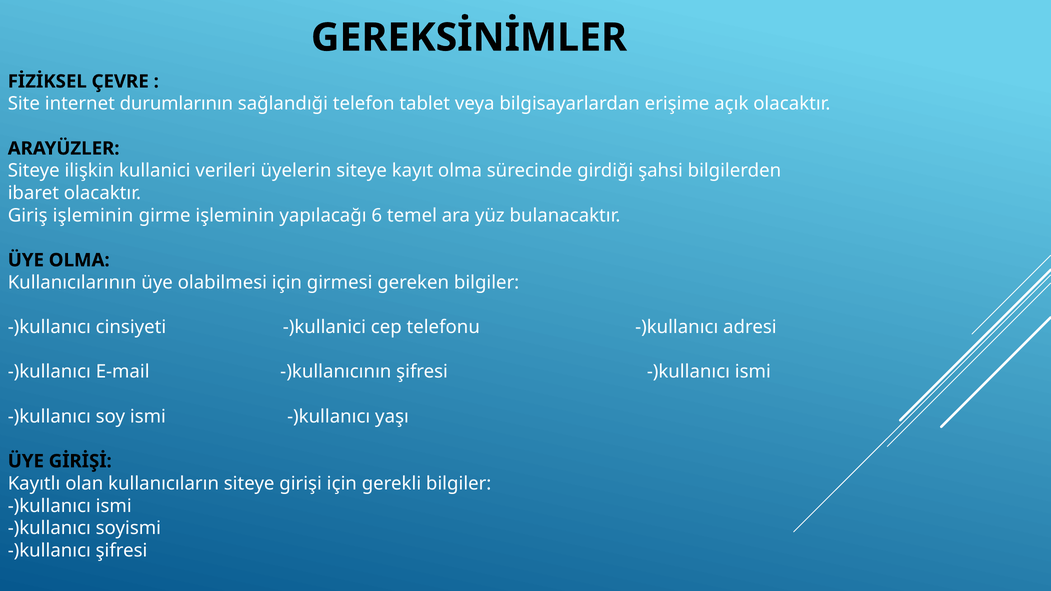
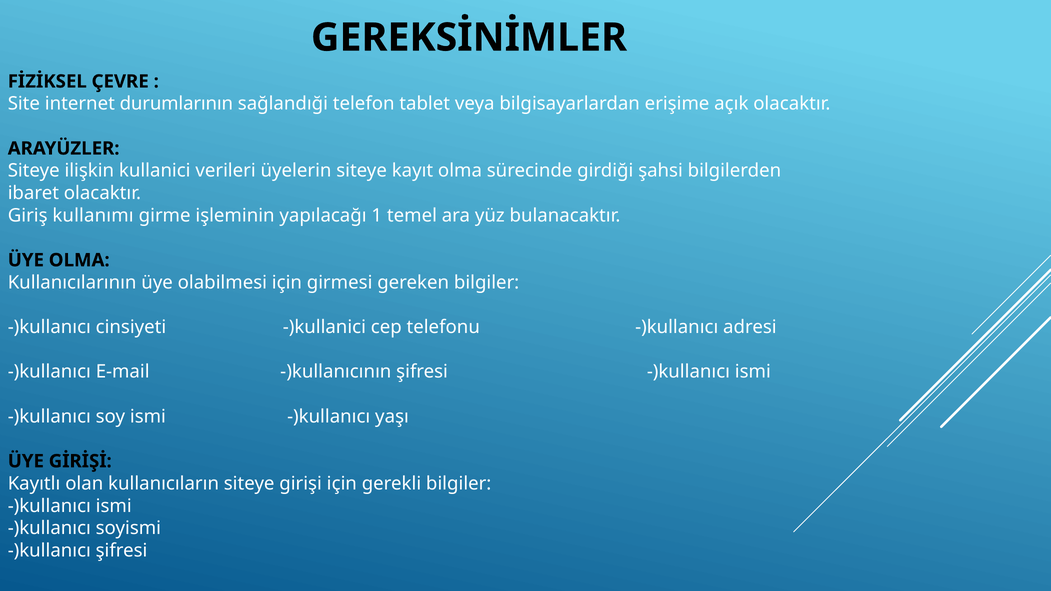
Giriş işleminin: işleminin -> kullanımı
6: 6 -> 1
